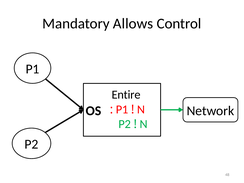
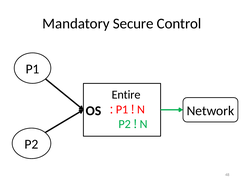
Allows: Allows -> Secure
